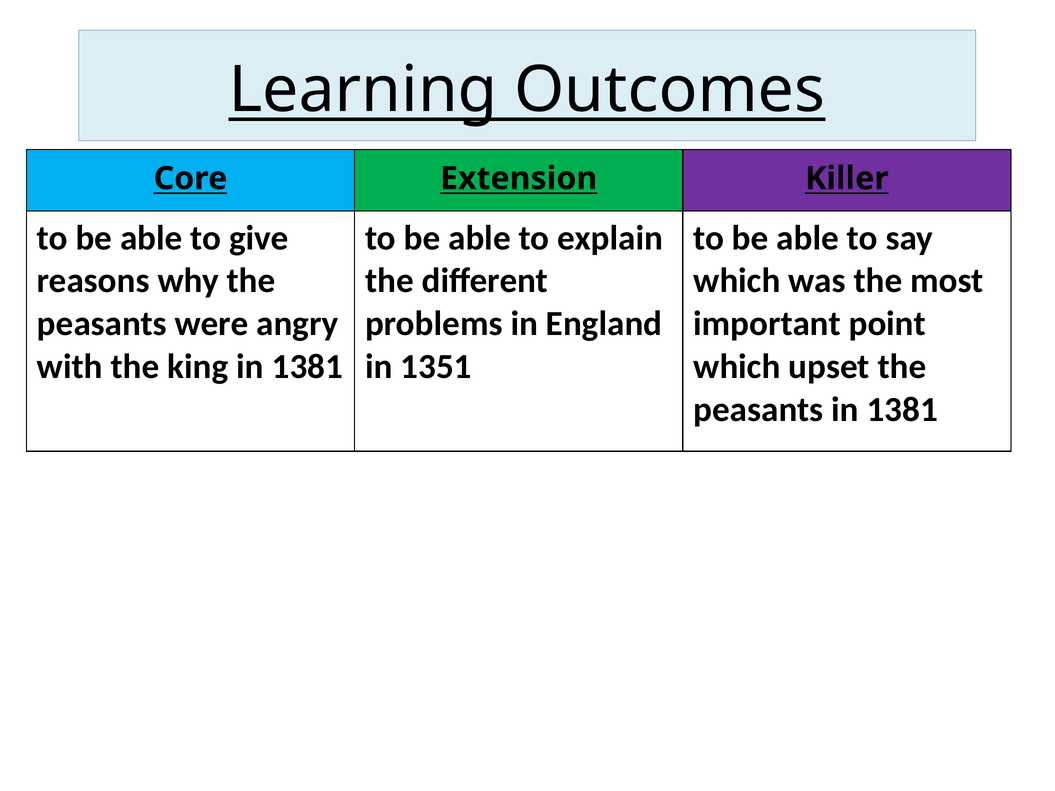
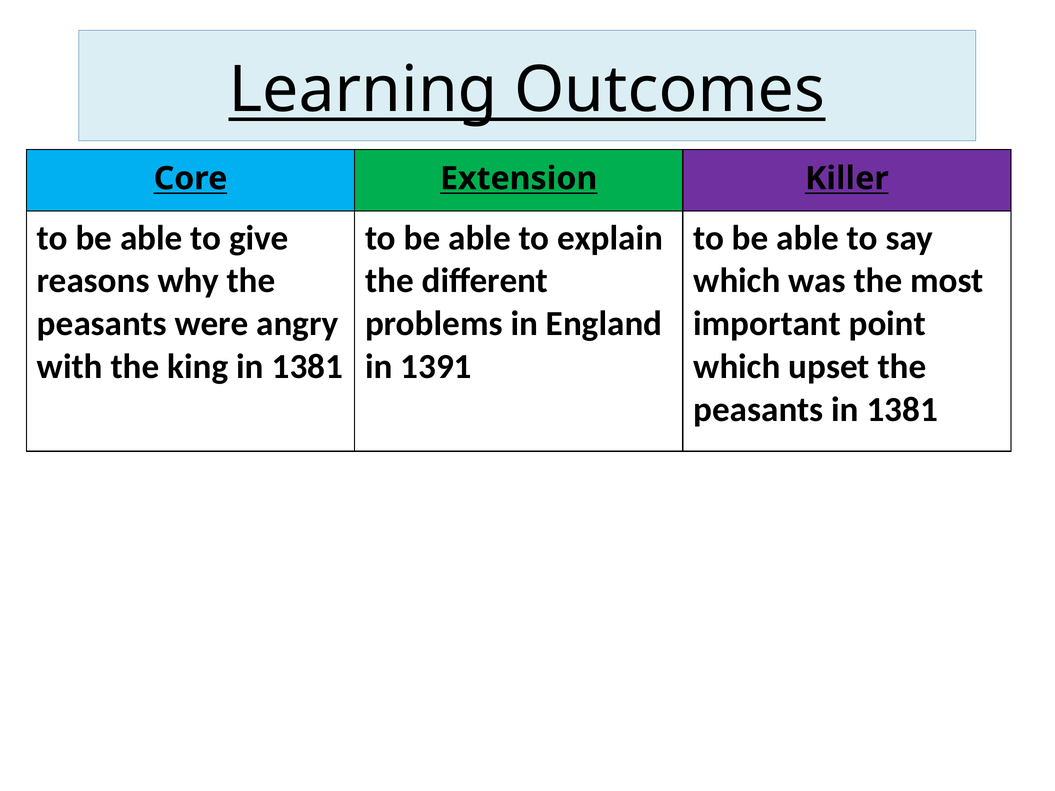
1351: 1351 -> 1391
